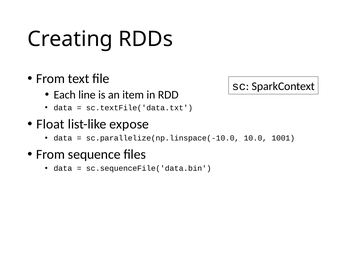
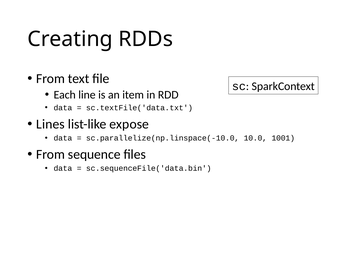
Float: Float -> Lines
